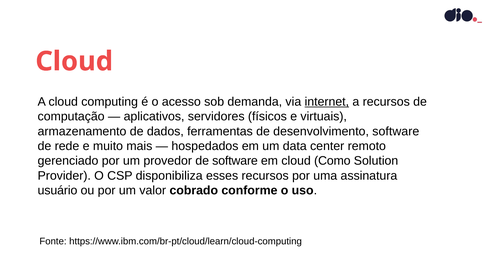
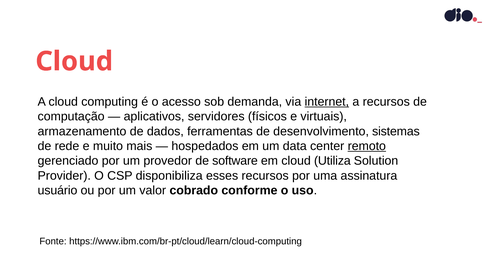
desenvolvimento software: software -> sistemas
remoto underline: none -> present
Como: Como -> Utiliza
